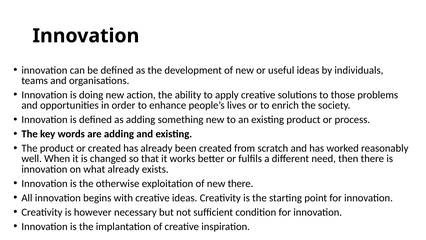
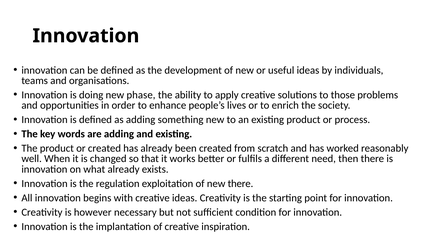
action: action -> phase
otherwise: otherwise -> regulation
